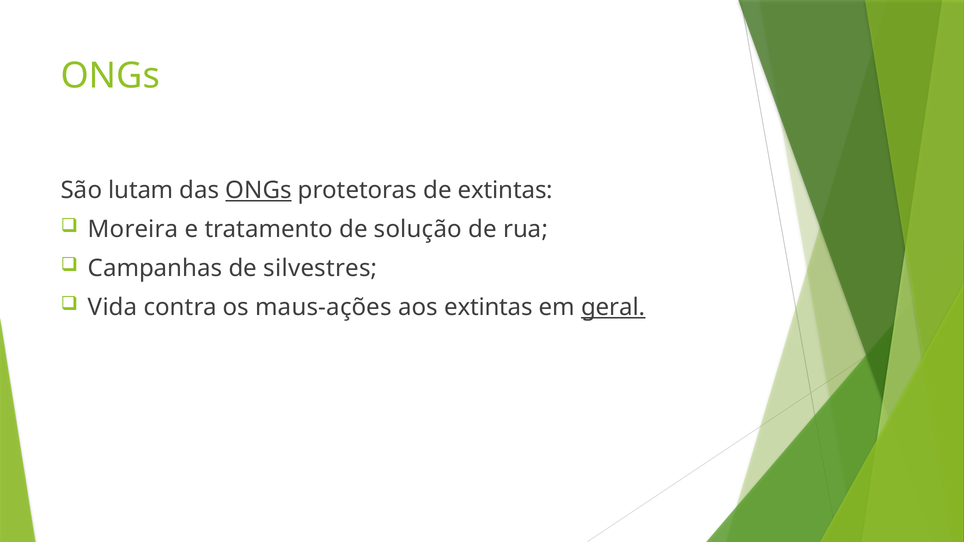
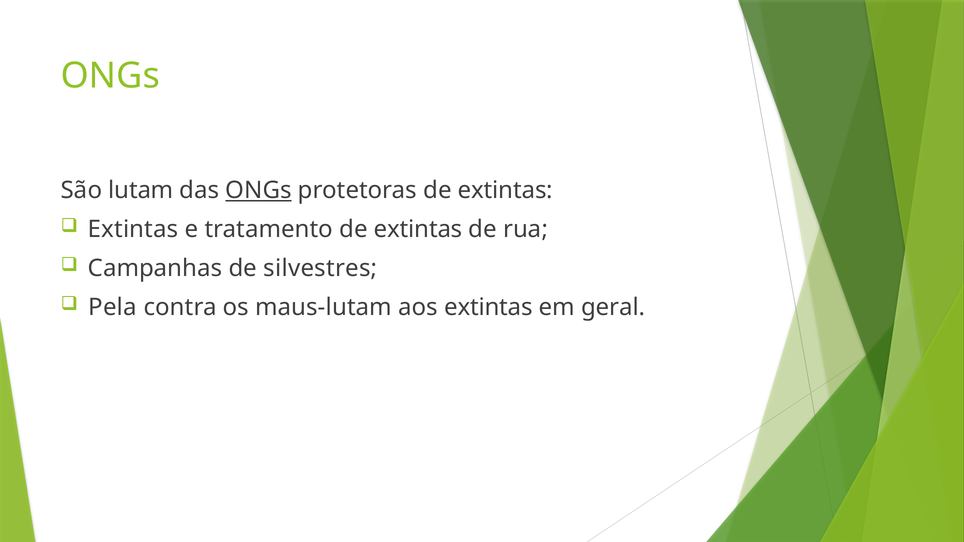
Moreira at (133, 230): Moreira -> Extintas
tratamento de solução: solução -> extintas
Vida: Vida -> Pela
maus-ações: maus-ações -> maus-lutam
geral underline: present -> none
